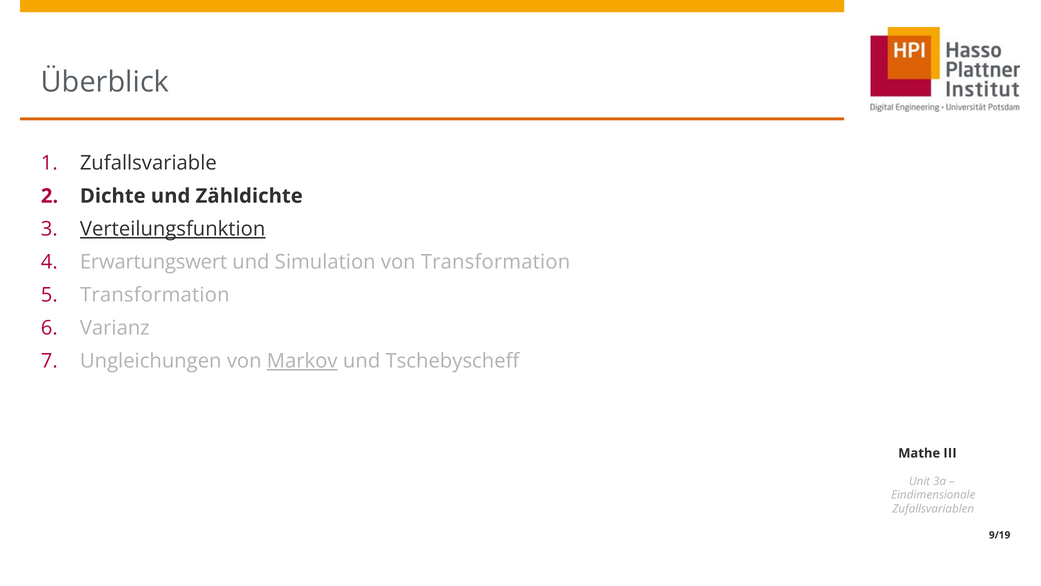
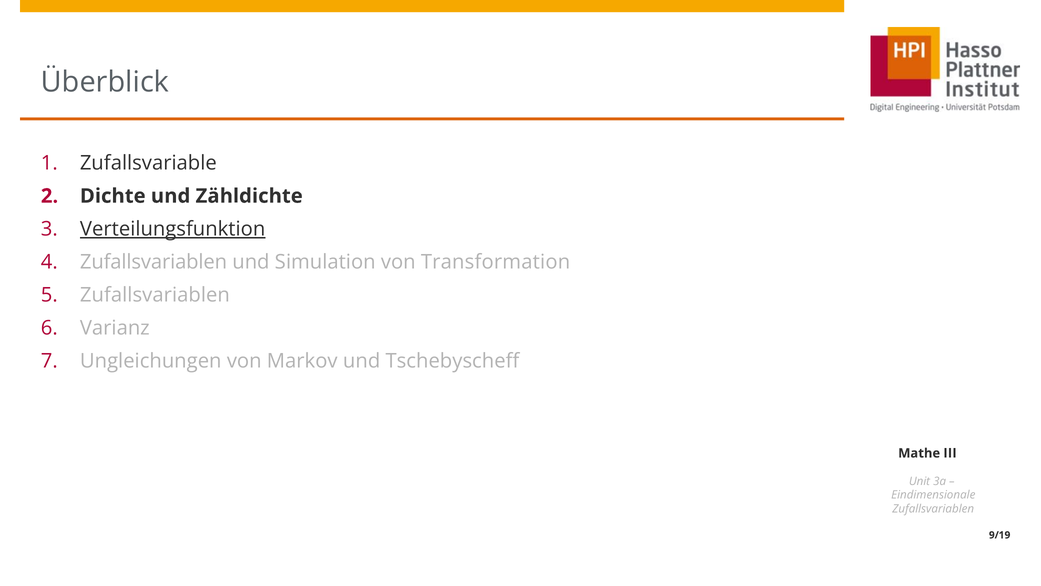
Erwartungswert at (154, 262): Erwartungswert -> Zufallsvariablen
Transformation at (155, 295): Transformation -> Zufallsvariablen
Markov underline: present -> none
